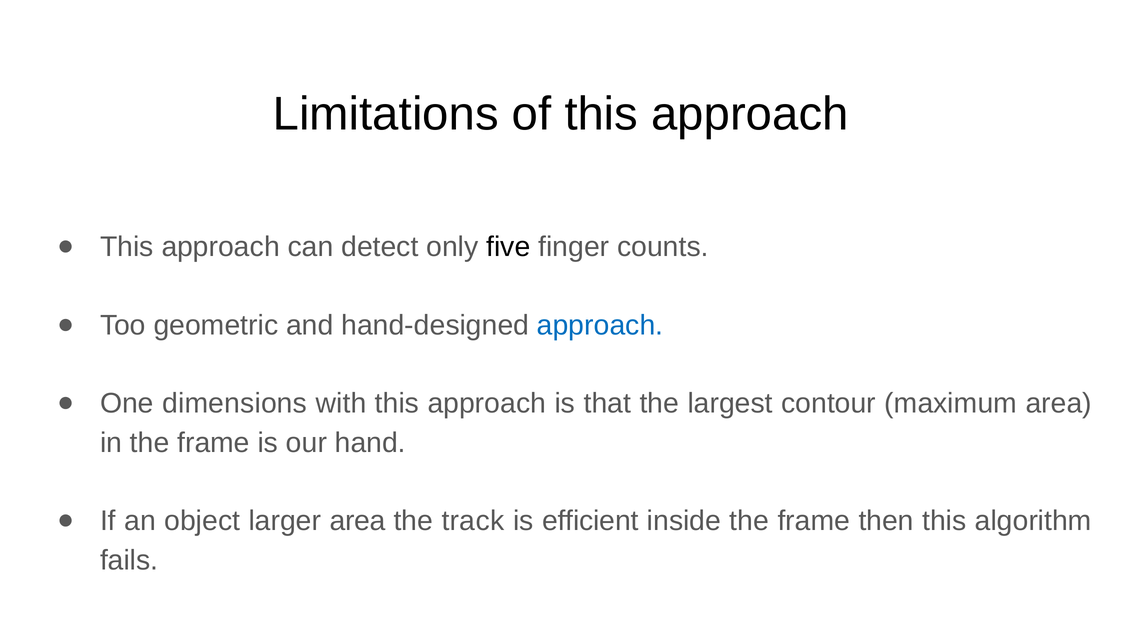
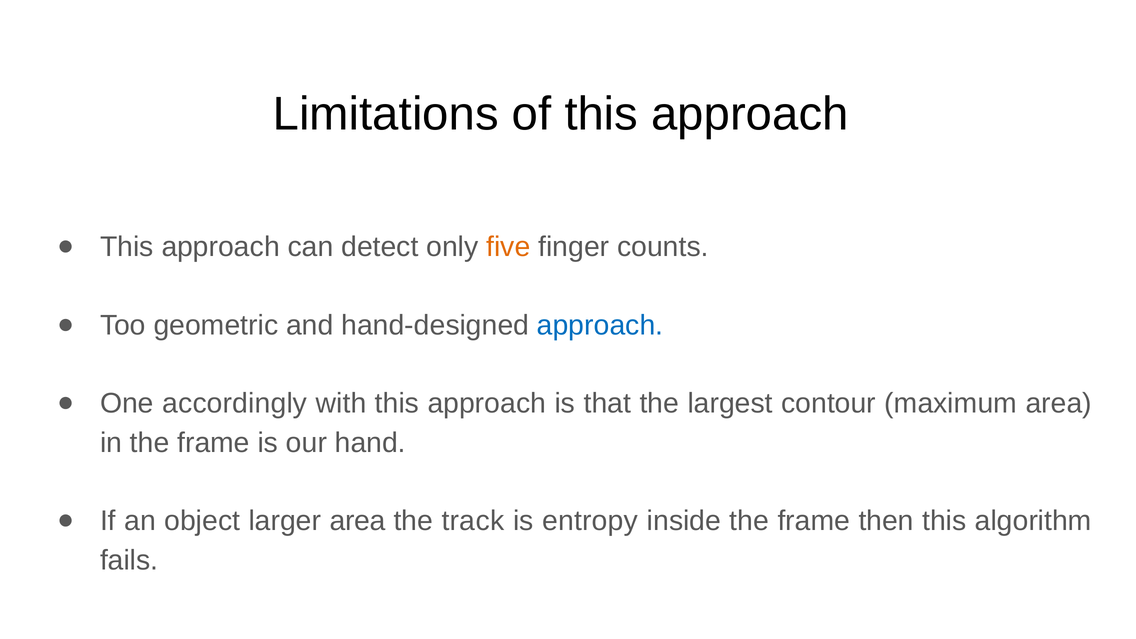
five colour: black -> orange
dimensions: dimensions -> accordingly
efficient: efficient -> entropy
